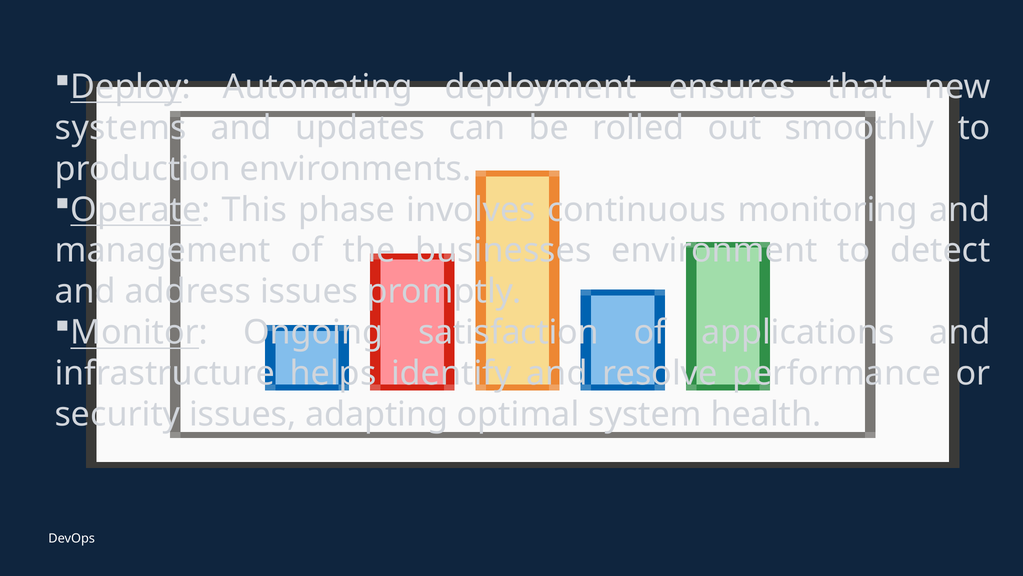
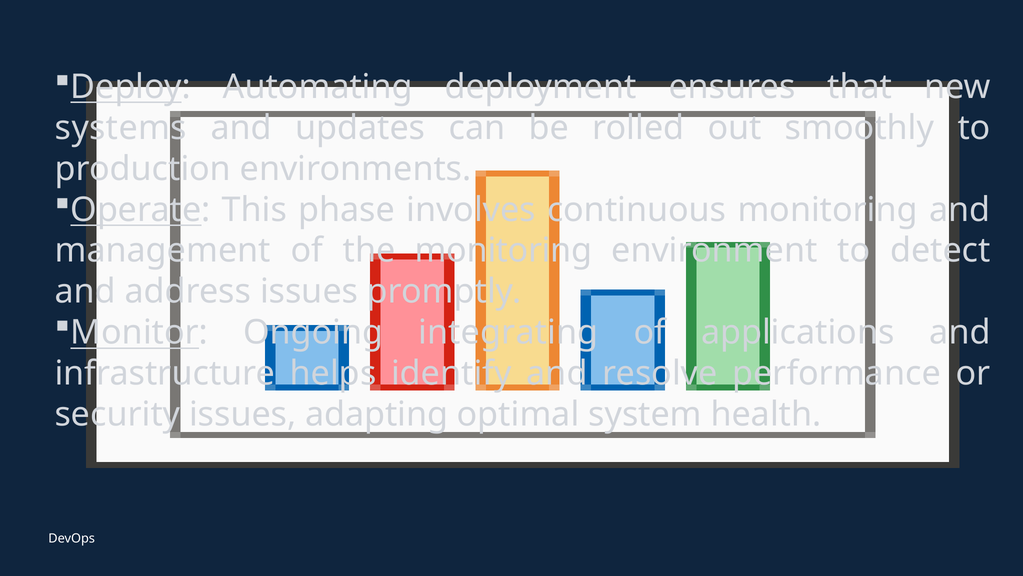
the businesses: businesses -> monitoring
satisfaction: satisfaction -> integrating
